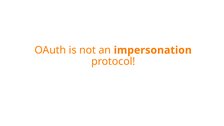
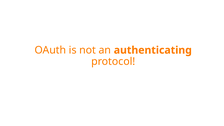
impersonation: impersonation -> authenticating
